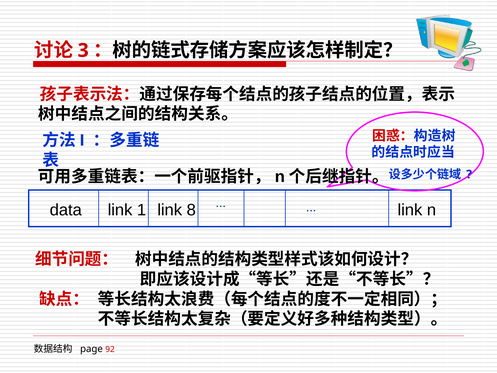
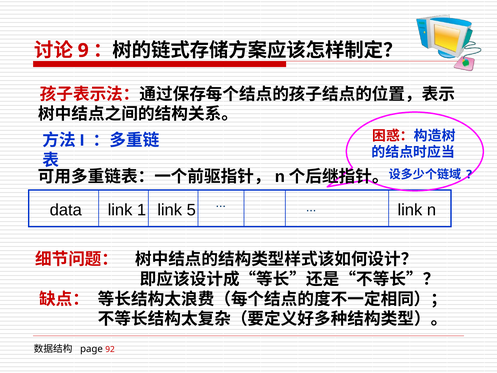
3: 3 -> 9
8: 8 -> 5
